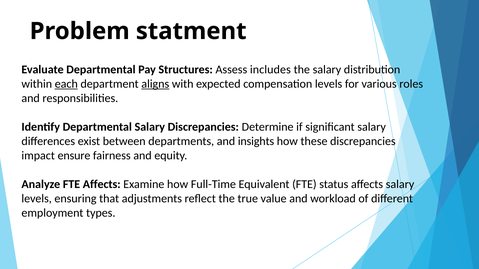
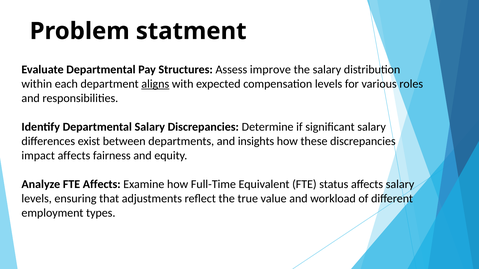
includes: includes -> improve
each underline: present -> none
impact ensure: ensure -> affects
